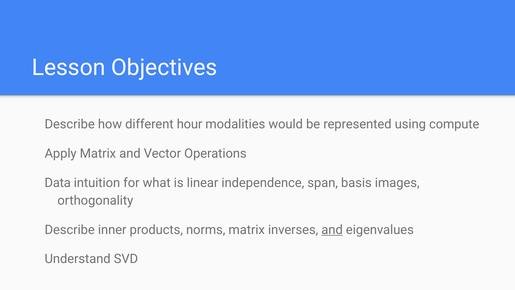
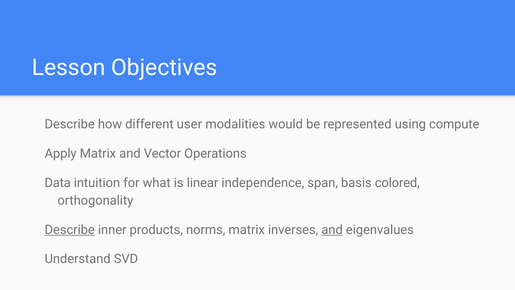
hour: hour -> user
images: images -> colored
Describe at (70, 230) underline: none -> present
